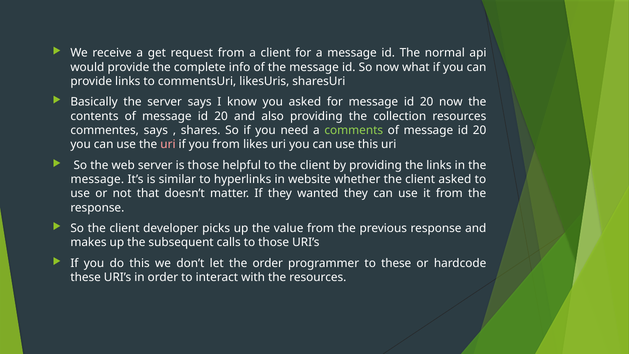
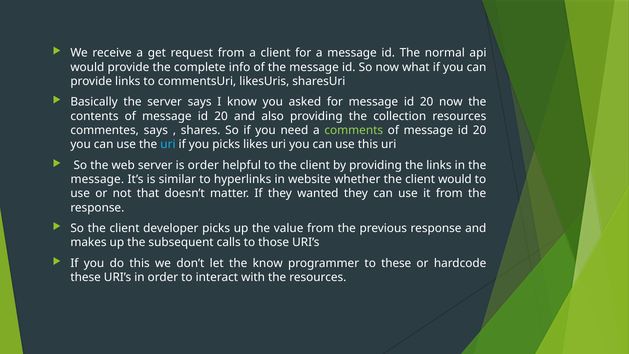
uri at (168, 144) colour: pink -> light blue
you from: from -> picks
is those: those -> order
client asked: asked -> would
the order: order -> know
